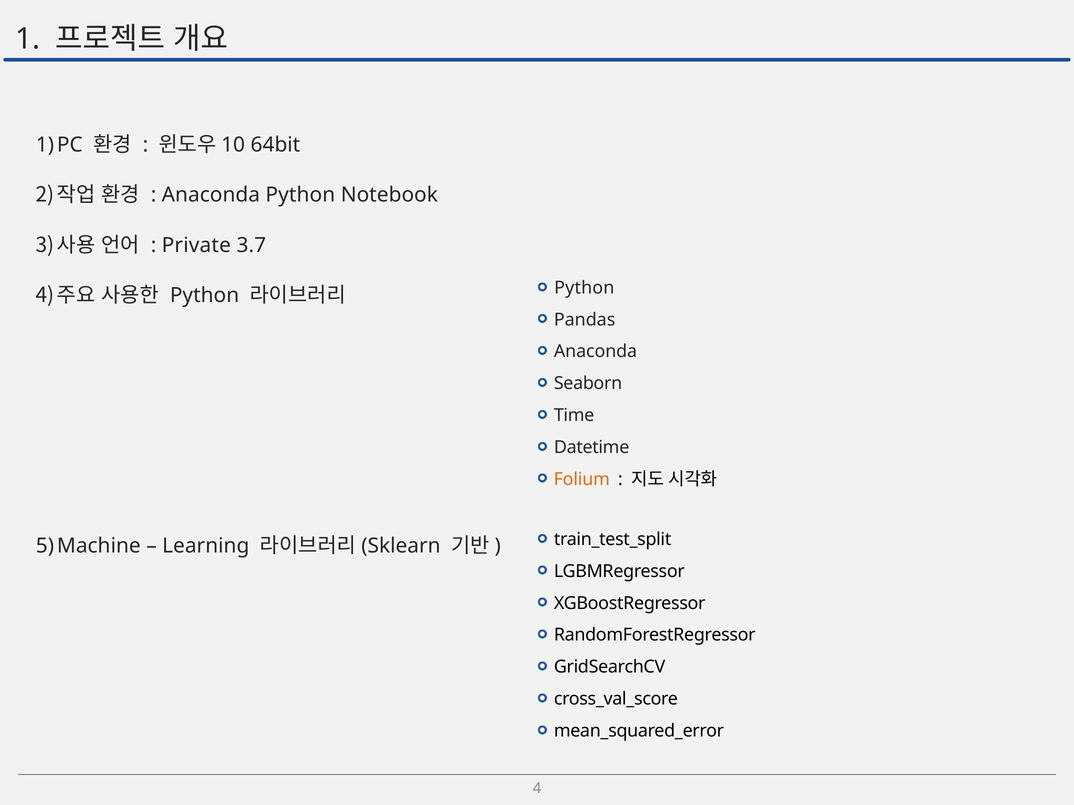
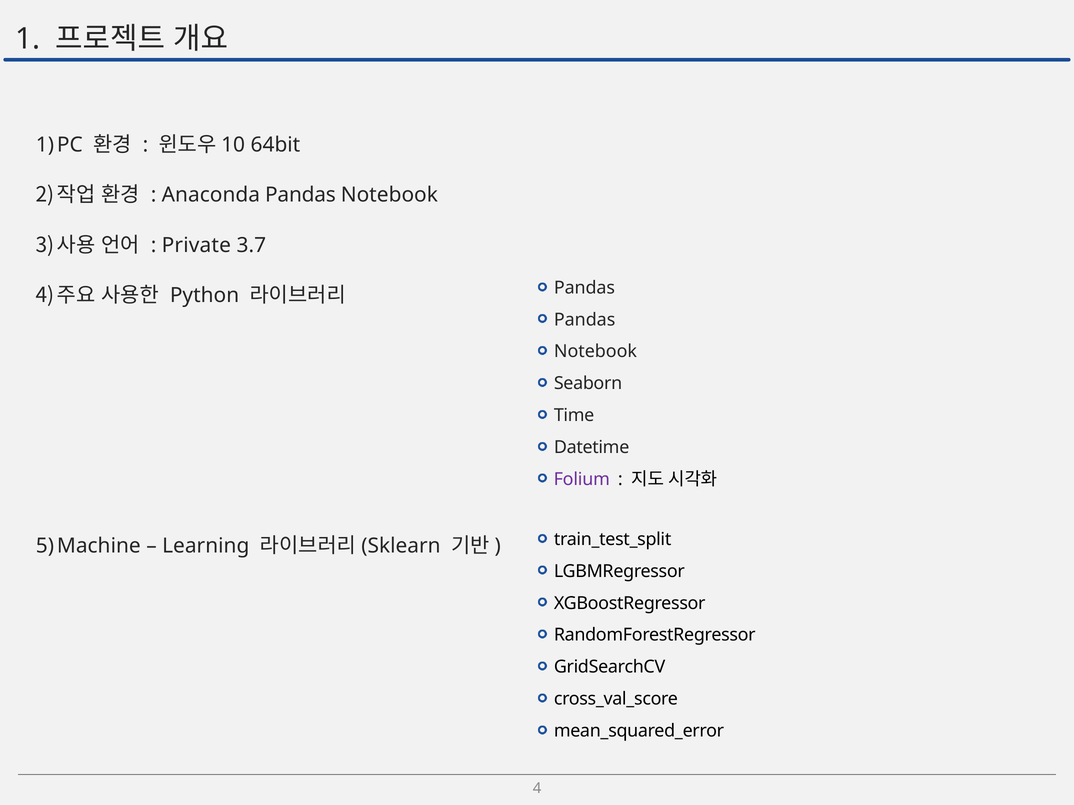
Anaconda Python: Python -> Pandas
Python at (584, 288): Python -> Pandas
Anaconda at (596, 352): Anaconda -> Notebook
Folium colour: orange -> purple
